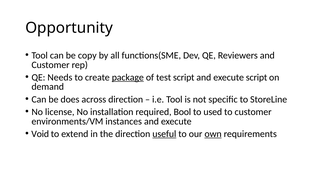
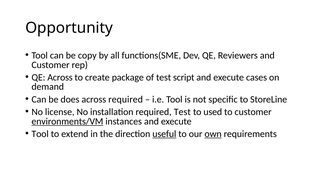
QE Needs: Needs -> Across
package underline: present -> none
execute script: script -> cases
across direction: direction -> required
required Bool: Bool -> Test
environments/VM underline: none -> present
Void at (40, 134): Void -> Tool
